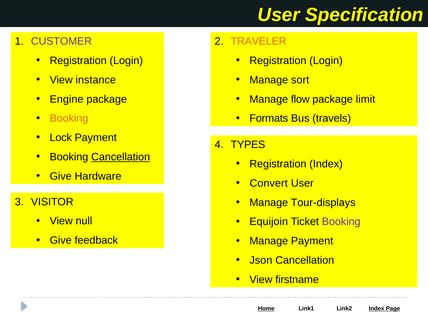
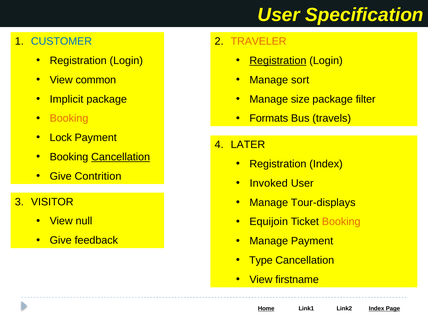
CUSTOMER colour: purple -> blue
Registration at (278, 61) underline: none -> present
instance: instance -> common
flow: flow -> size
limit: limit -> filter
Engine: Engine -> Implicit
TYPES: TYPES -> LATER
Hardware: Hardware -> Contrition
Convert: Convert -> Invoked
Booking at (341, 222) colour: purple -> orange
Json: Json -> Type
